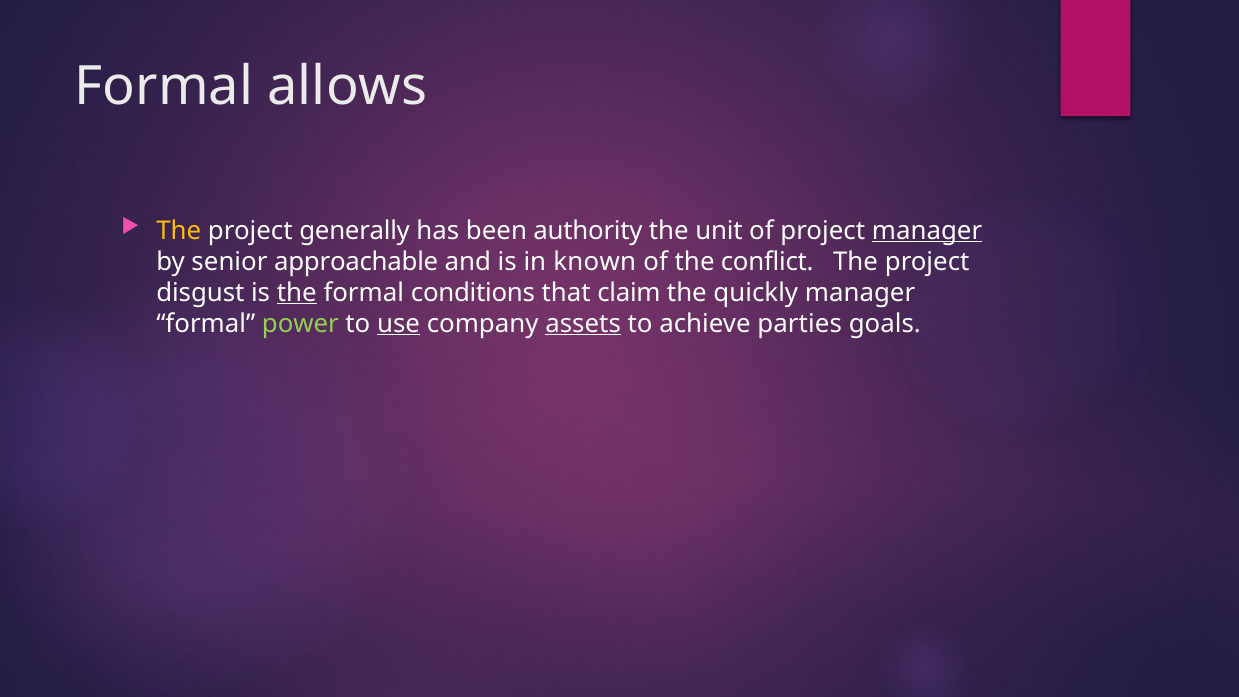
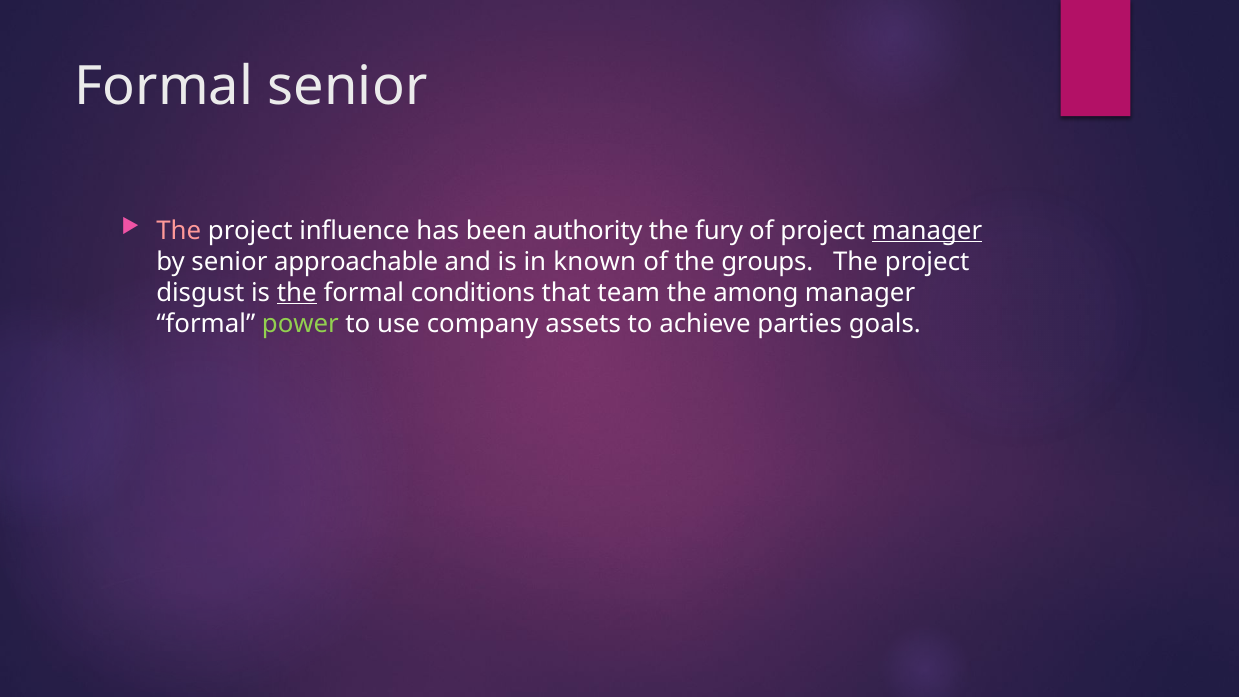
Formal allows: allows -> senior
The at (179, 231) colour: yellow -> pink
generally: generally -> influence
unit: unit -> fury
conflict: conflict -> groups
claim: claim -> team
quickly: quickly -> among
use underline: present -> none
assets underline: present -> none
